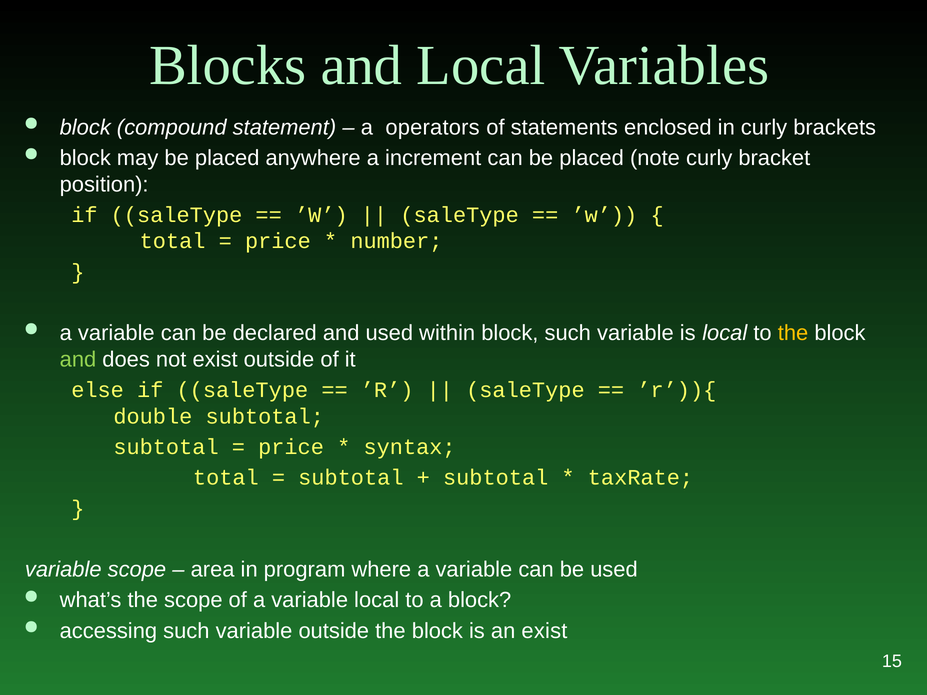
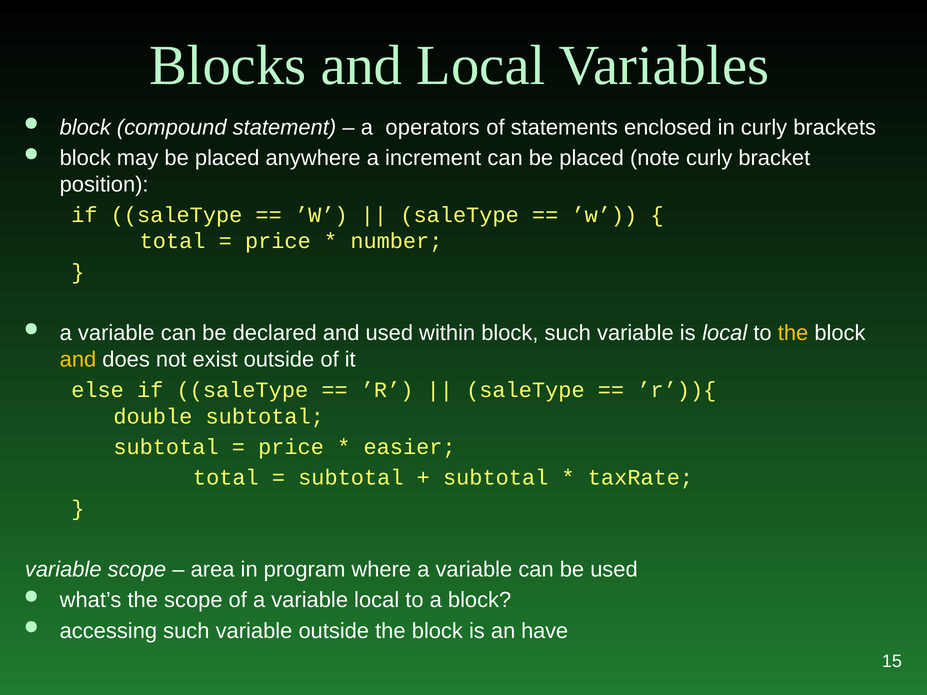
and at (78, 360) colour: light green -> yellow
syntax: syntax -> easier
an exist: exist -> have
